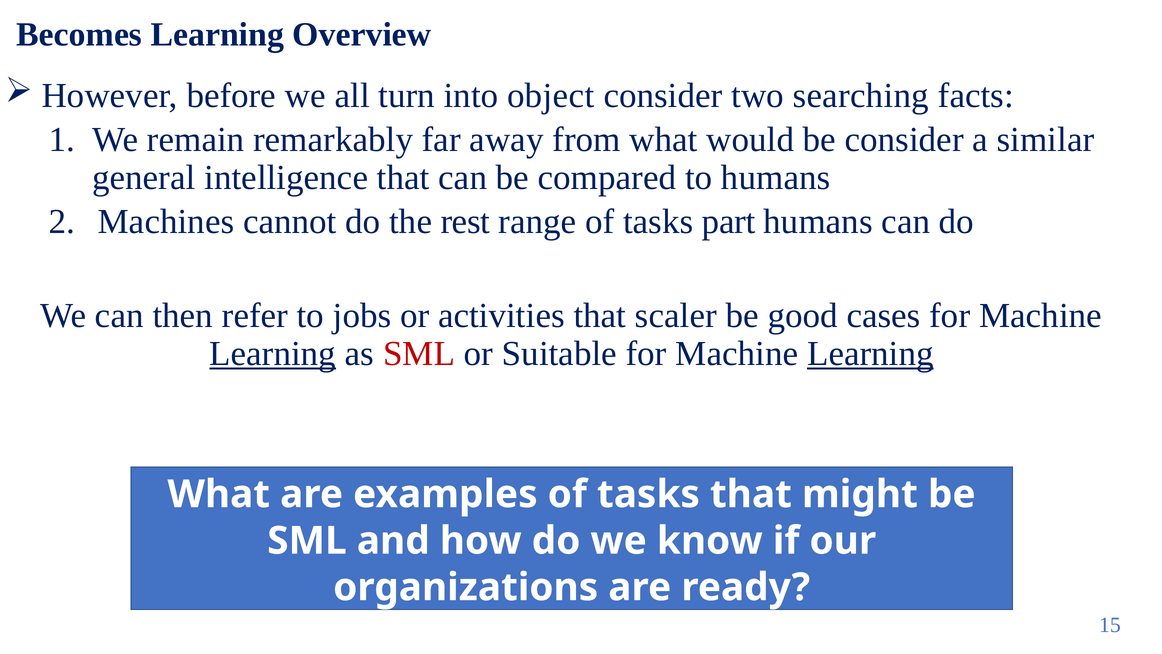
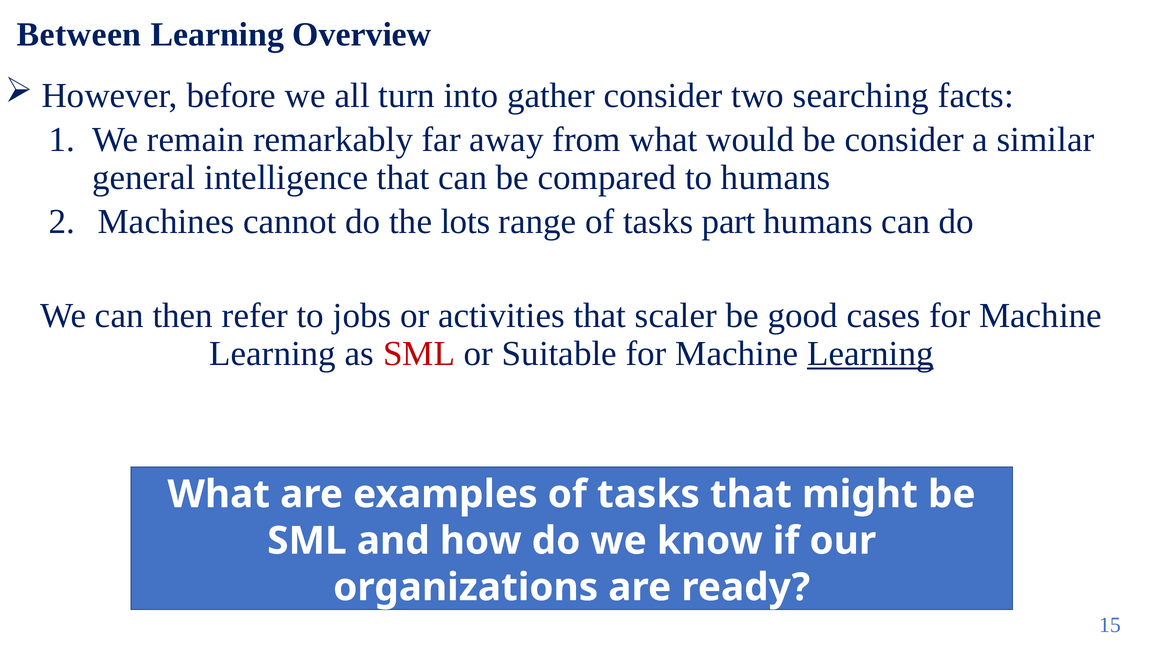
Becomes: Becomes -> Between
object: object -> gather
rest: rest -> lots
Learning at (273, 353) underline: present -> none
